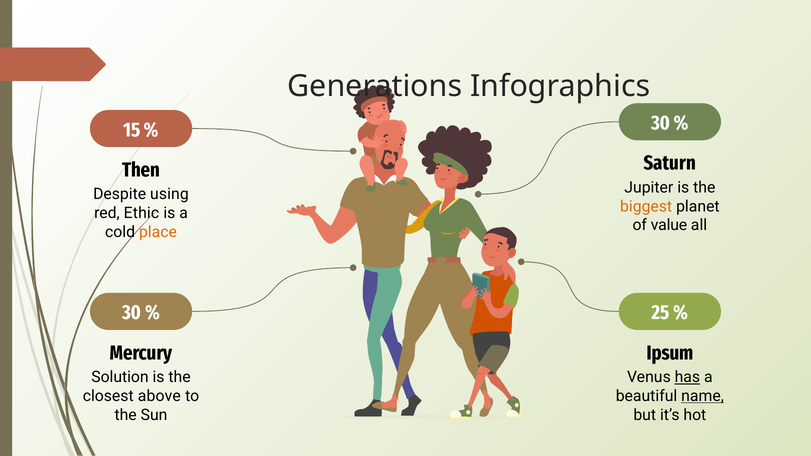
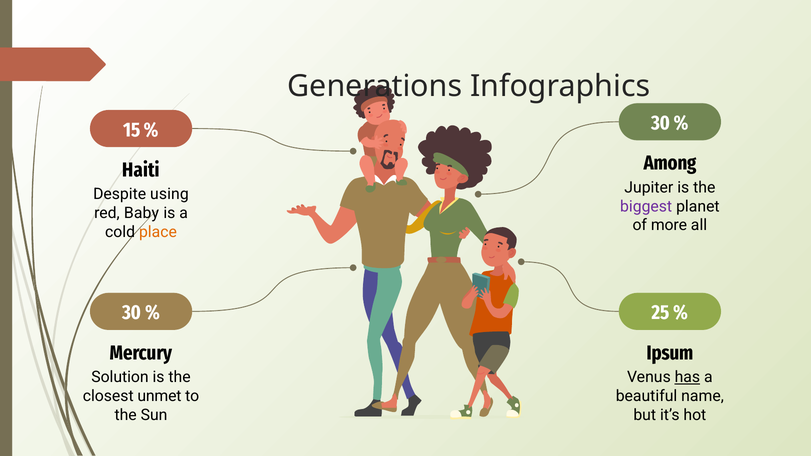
Saturn: Saturn -> Among
Then: Then -> Haiti
biggest colour: orange -> purple
Ethic: Ethic -> Baby
value: value -> more
above: above -> unmet
name underline: present -> none
